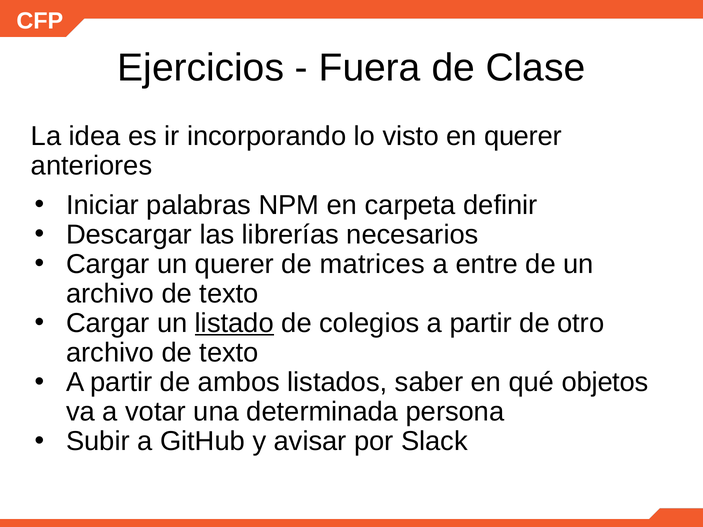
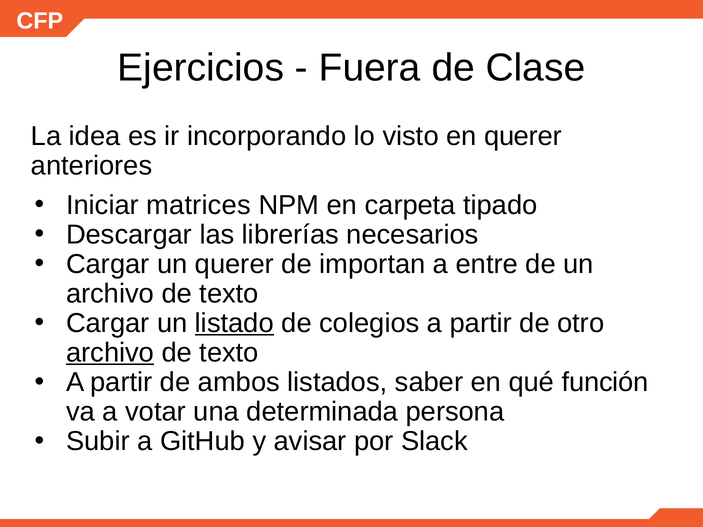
palabras: palabras -> matrices
definir: definir -> tipado
matrices: matrices -> importan
archivo at (110, 353) underline: none -> present
objetos: objetos -> función
